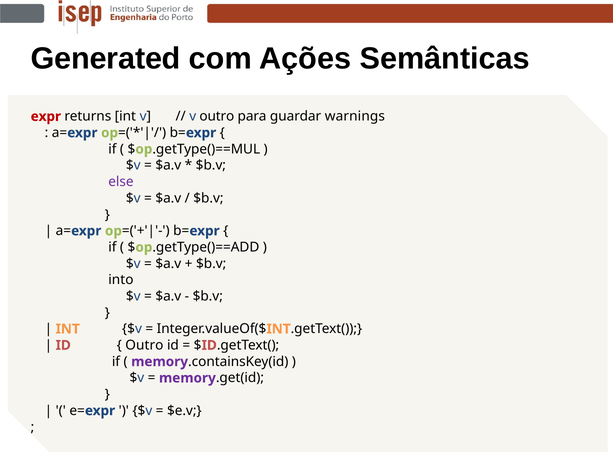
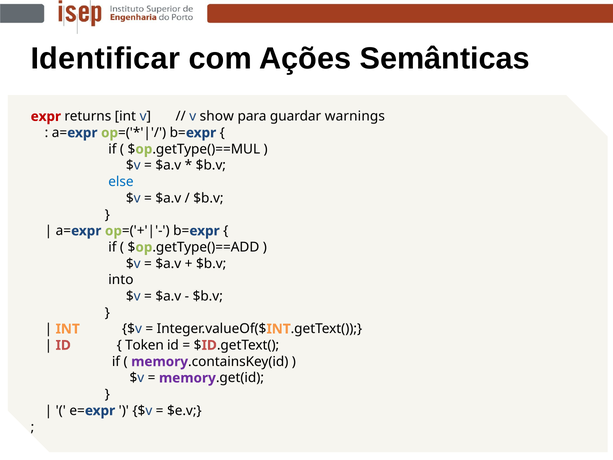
Generated: Generated -> Identificar
v outro: outro -> show
else colour: purple -> blue
Outro at (144, 345): Outro -> Token
